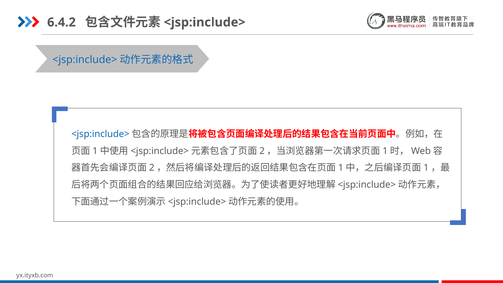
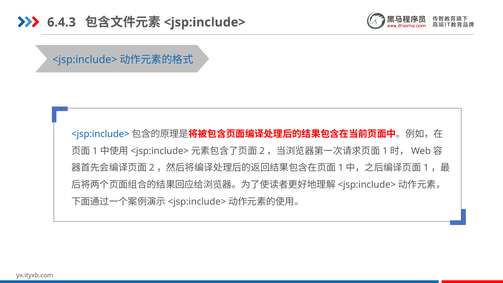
6.4.2: 6.4.2 -> 6.4.3
